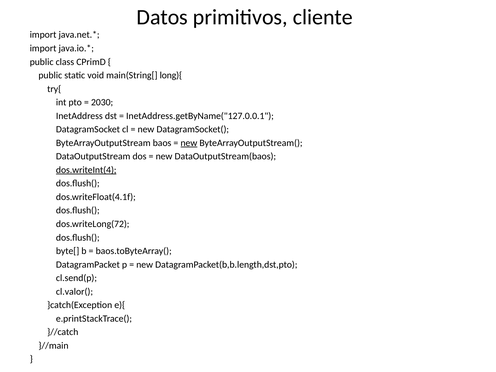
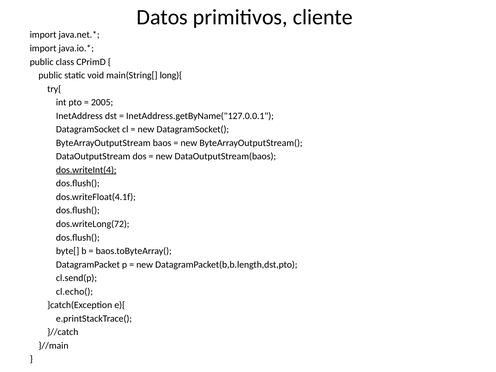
2030: 2030 -> 2005
new at (189, 143) underline: present -> none
cl.valor(: cl.valor( -> cl.echo(
